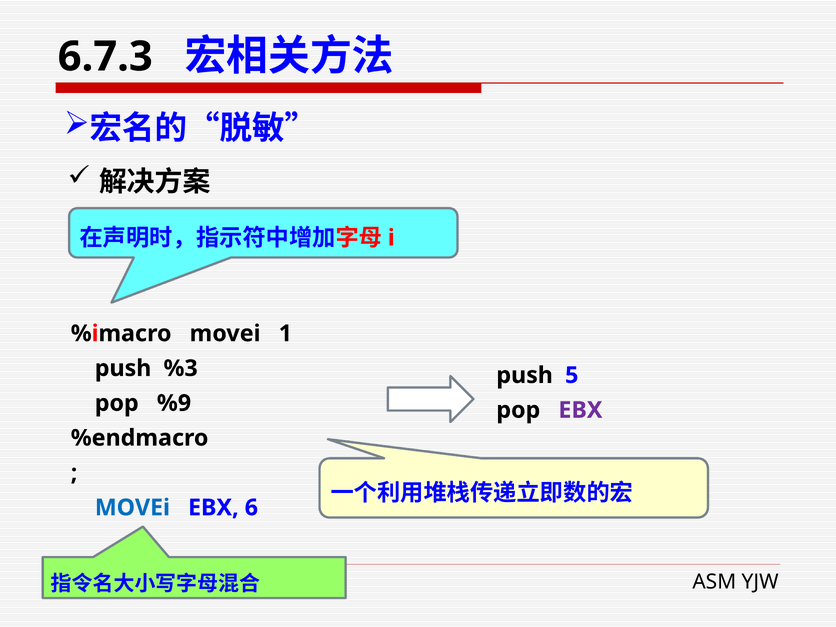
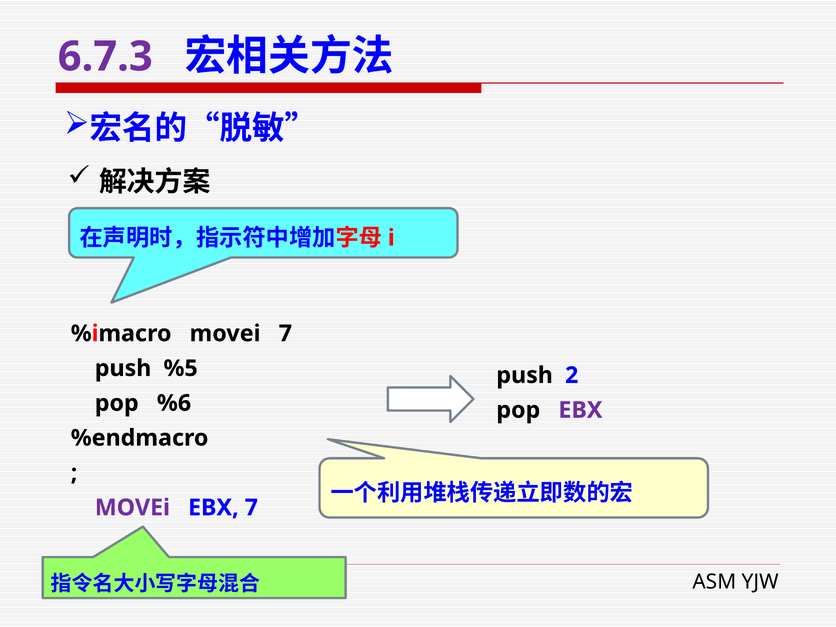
6.7.3 colour: black -> purple
movei 1: 1 -> 7
%3: %3 -> %5
5: 5 -> 2
%9: %9 -> %6
MOVEi at (132, 508) colour: blue -> purple
EBX 6: 6 -> 7
